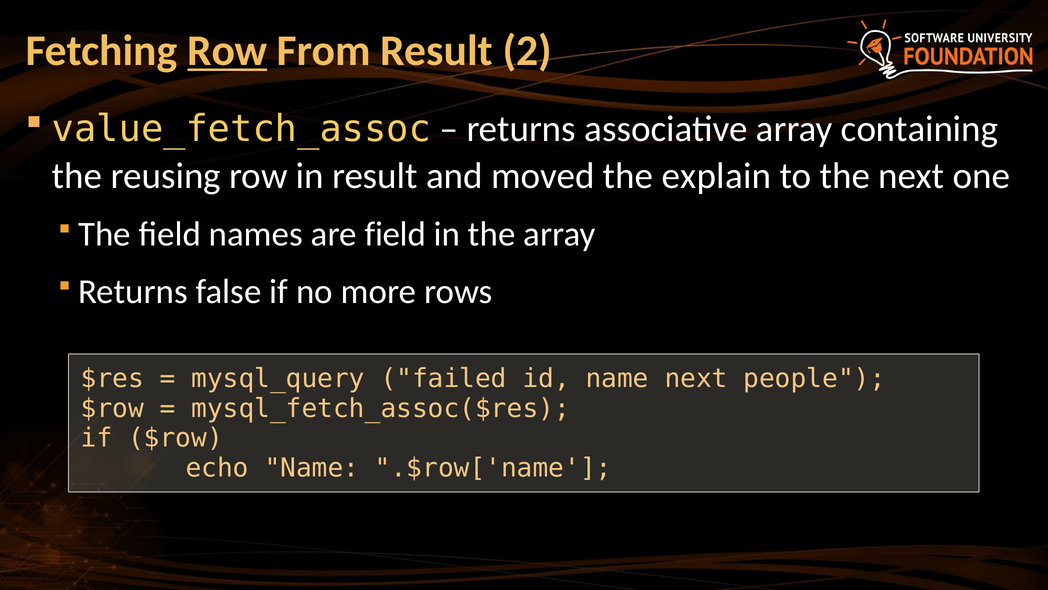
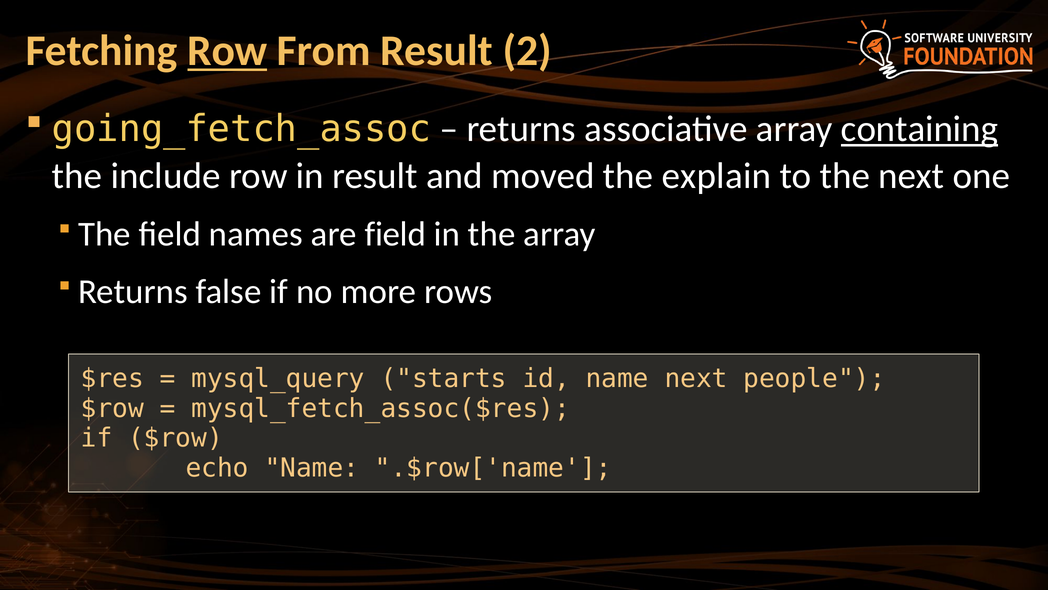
value_fetch_assoc: value_fetch_assoc -> going_fetch_assoc
containing underline: none -> present
reusing: reusing -> include
failed: failed -> starts
